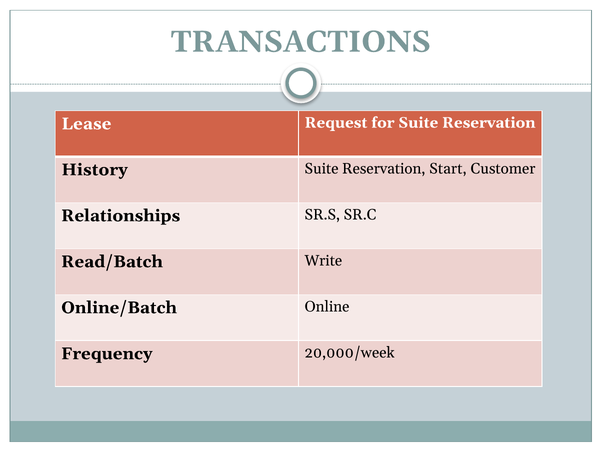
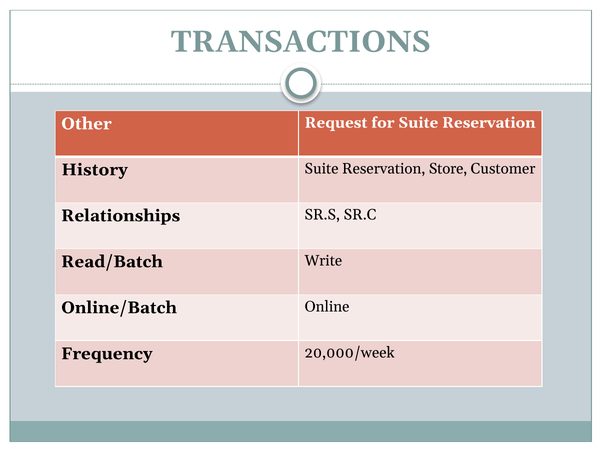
Lease: Lease -> Other
Start: Start -> Store
